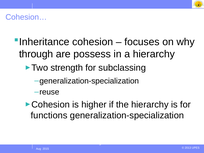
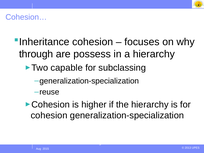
strength: strength -> capable
functions at (49, 115): functions -> cohesion
